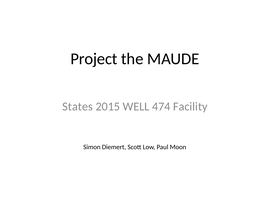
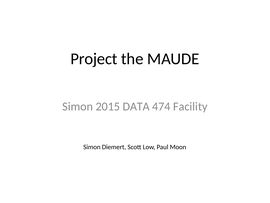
States at (78, 106): States -> Simon
WELL: WELL -> DATA
